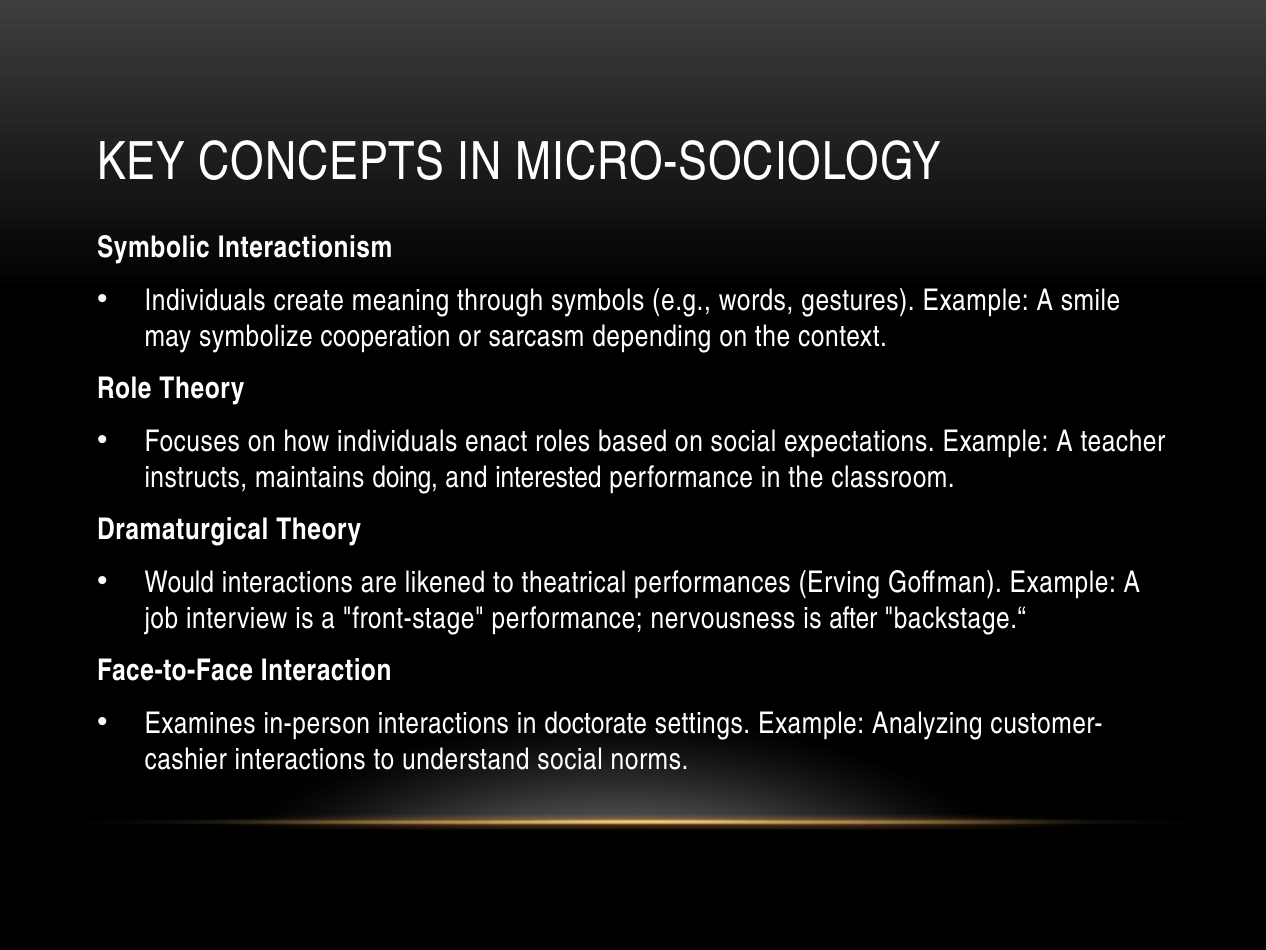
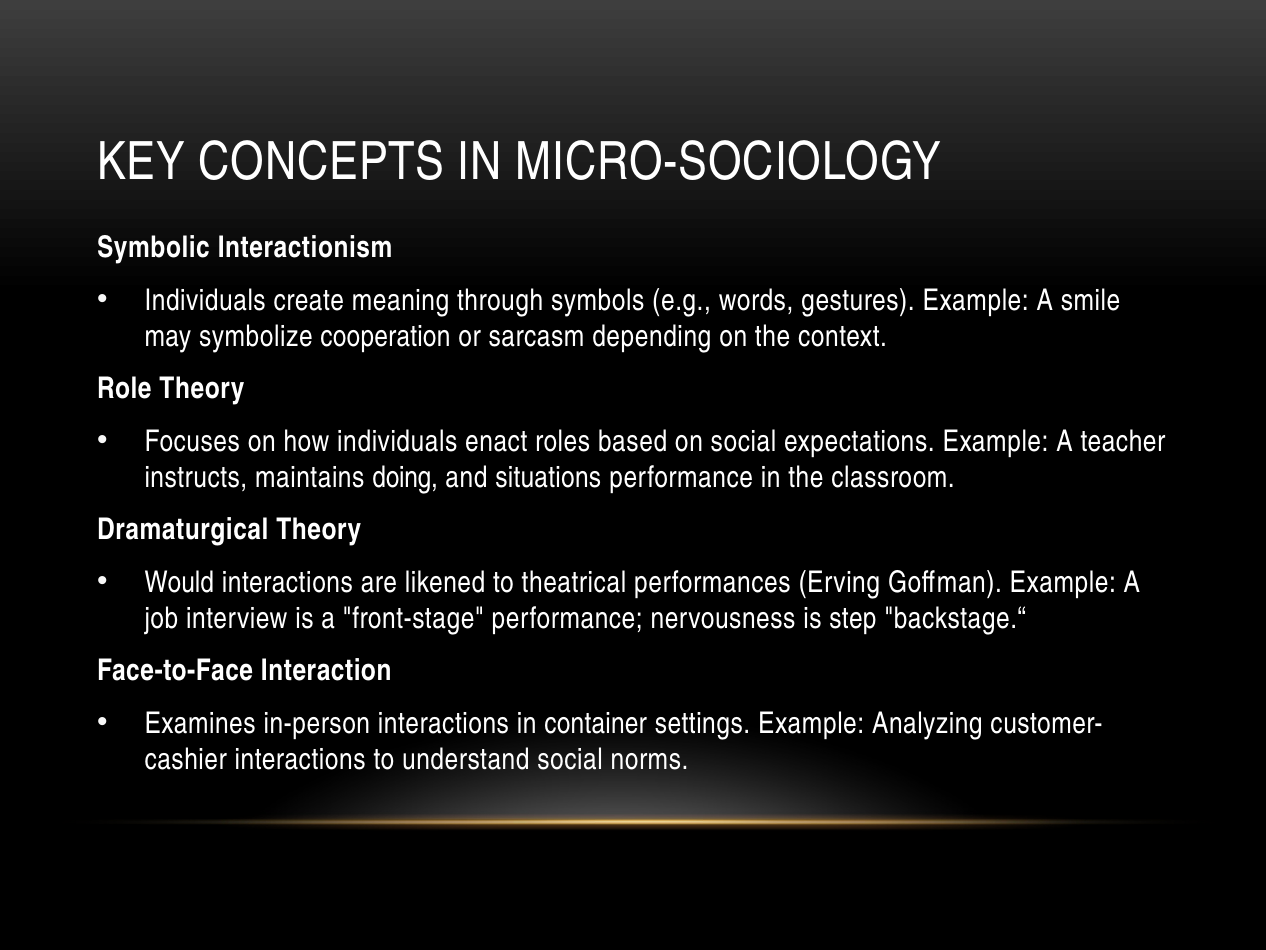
interested: interested -> situations
after: after -> step
doctorate: doctorate -> container
